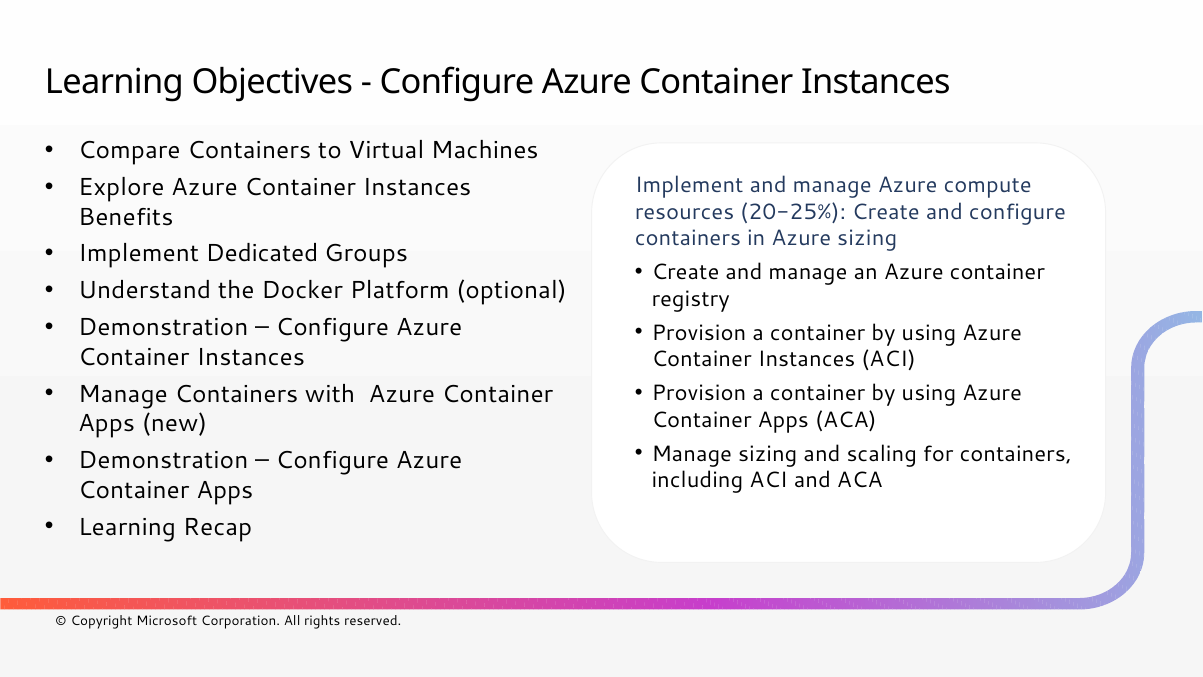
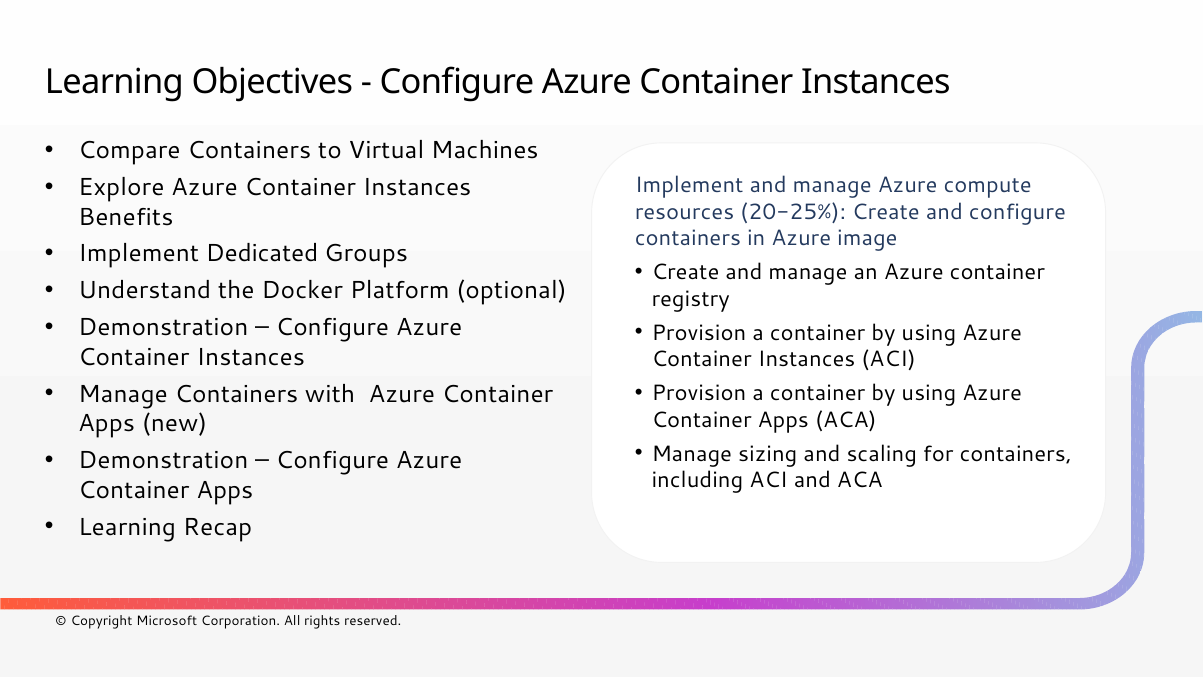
Azure sizing: sizing -> image
